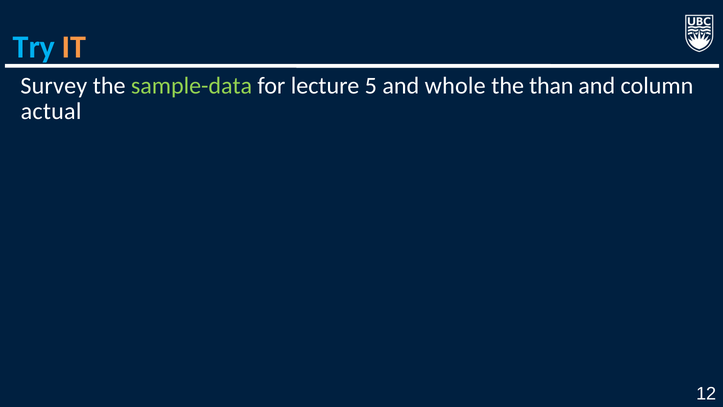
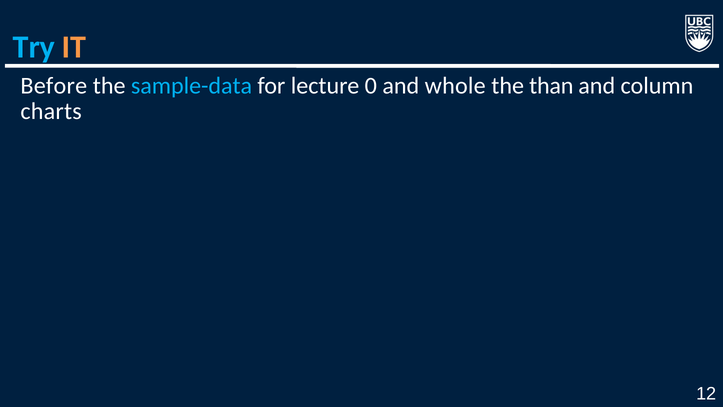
Survey: Survey -> Before
sample-data colour: light green -> light blue
5: 5 -> 0
actual: actual -> charts
